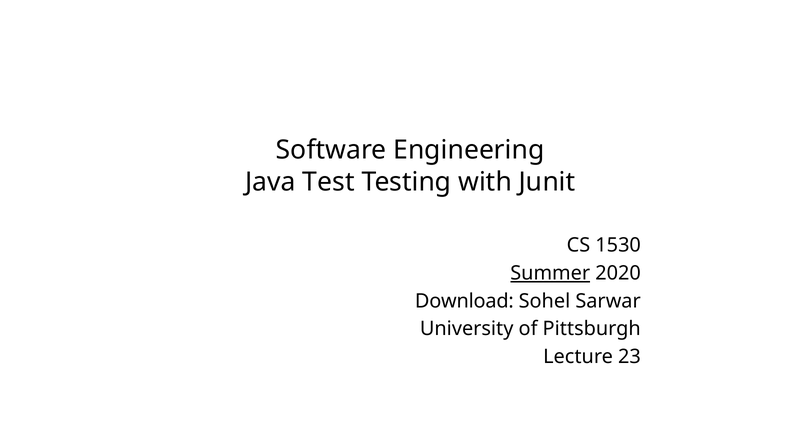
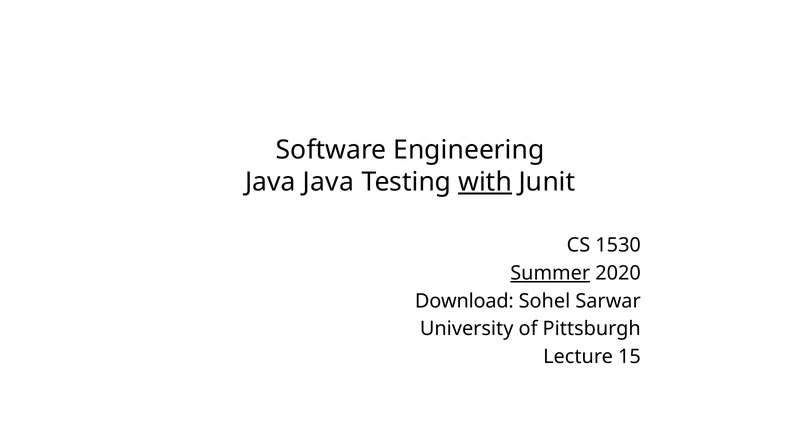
Java Test: Test -> Java
with underline: none -> present
23: 23 -> 15
